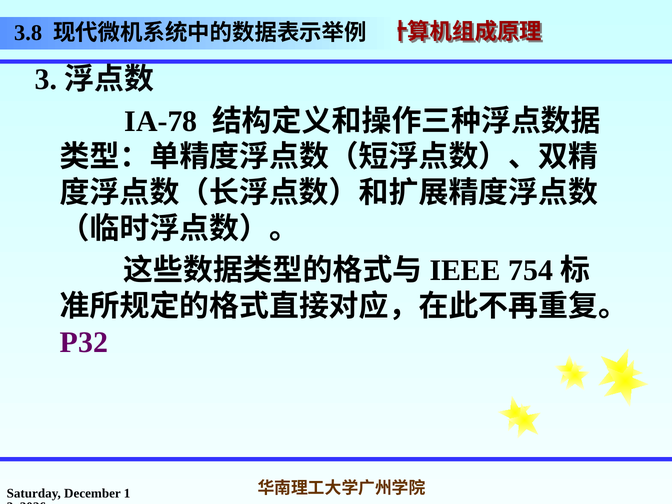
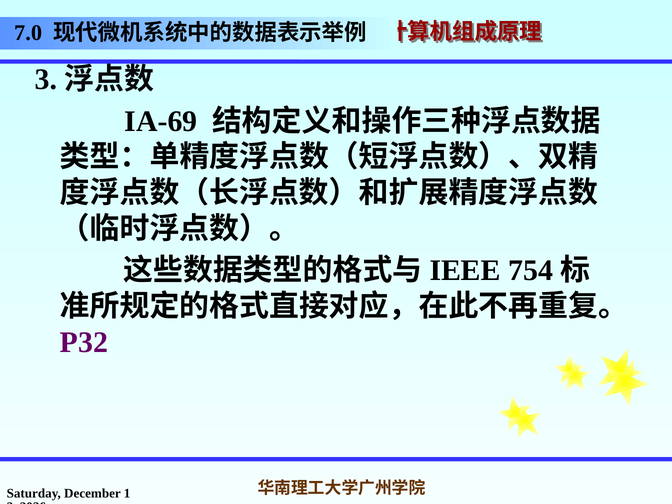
3.8: 3.8 -> 7.0
IA-78: IA-78 -> IA-69
